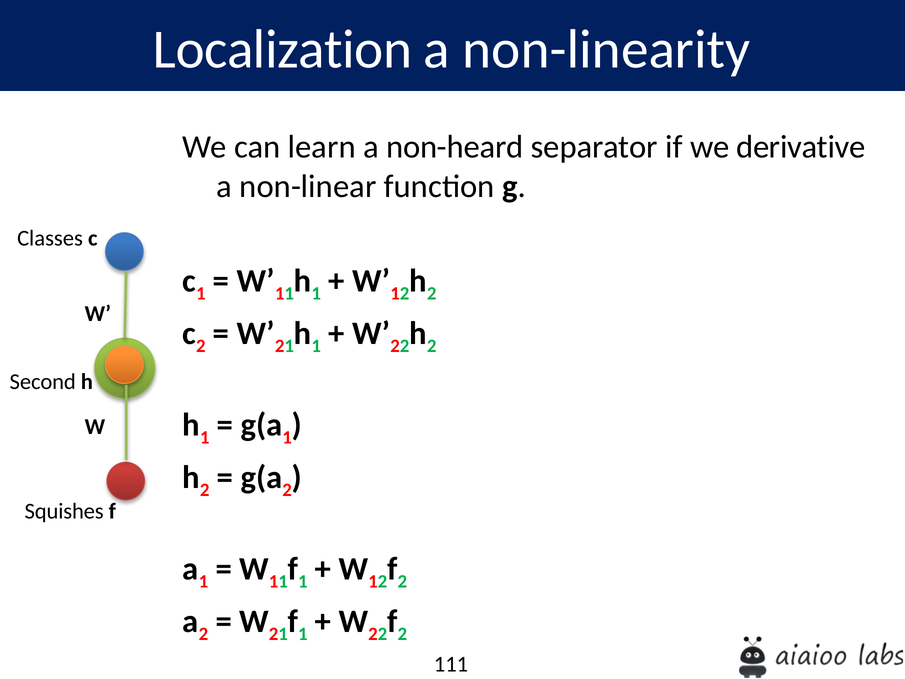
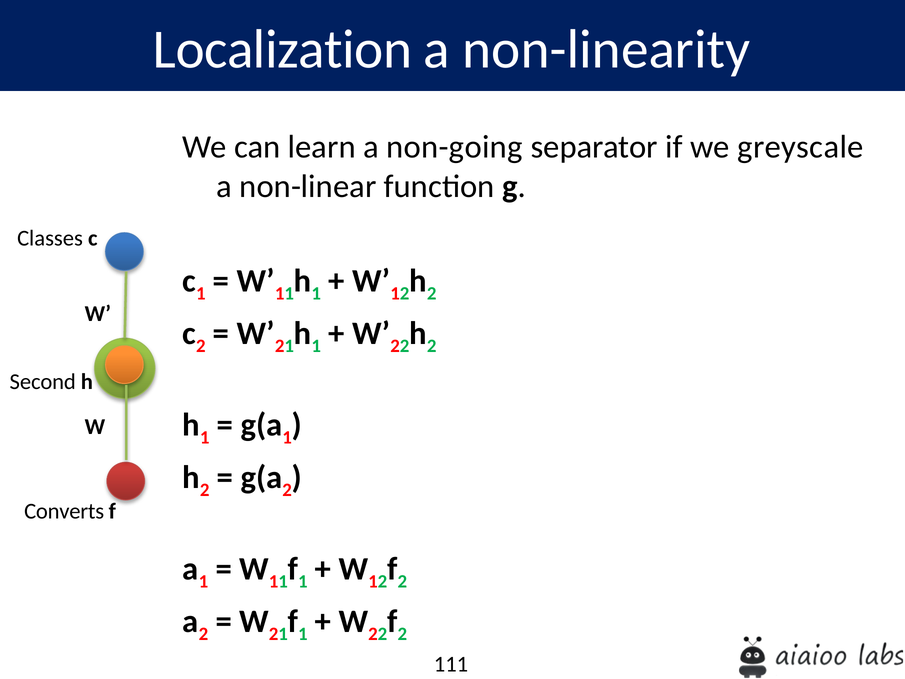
non-heard: non-heard -> non-going
derivative: derivative -> greyscale
Squishes: Squishes -> Converts
